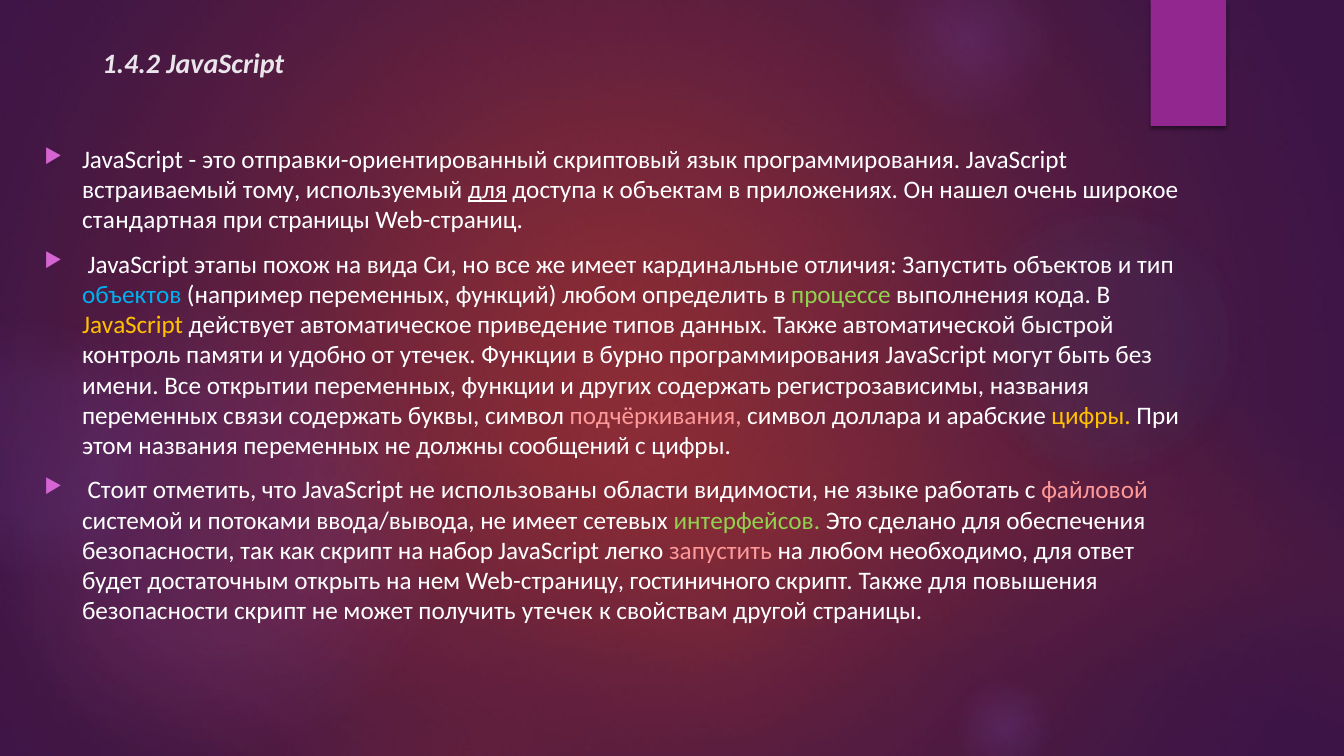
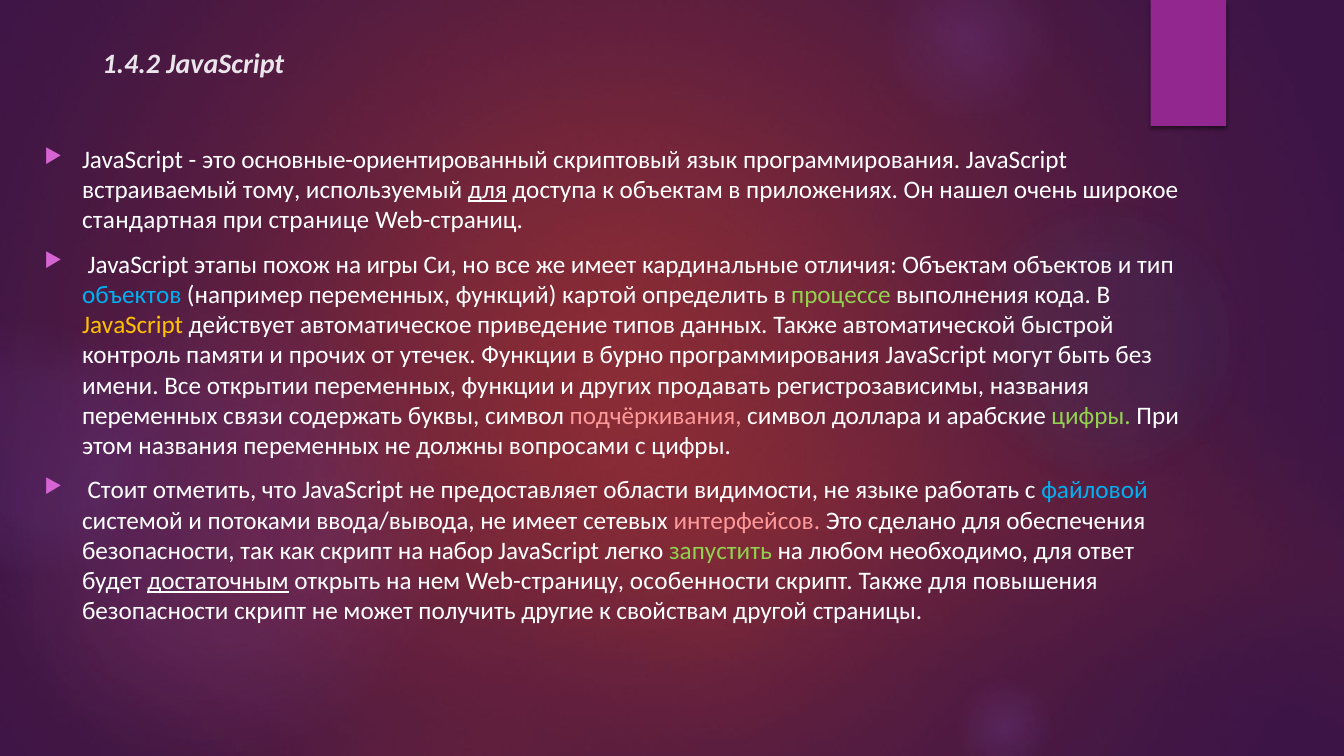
отправки-ориентированный: отправки-ориентированный -> основные-ориентированный
при страницы: страницы -> странице
вида: вида -> игры
отличия Запустить: Запустить -> Объектам
функций любом: любом -> картой
удобно: удобно -> прочих
других содержать: содержать -> продавать
цифры at (1091, 416) colour: yellow -> light green
сообщений: сообщений -> вопросами
использованы: использованы -> предоставляет
файловой colour: pink -> light blue
интерфейсов colour: light green -> pink
запустить at (720, 551) colour: pink -> light green
достаточным underline: none -> present
гостиничного: гостиничного -> особенности
получить утечек: утечек -> другие
